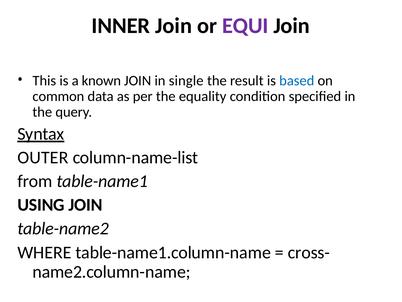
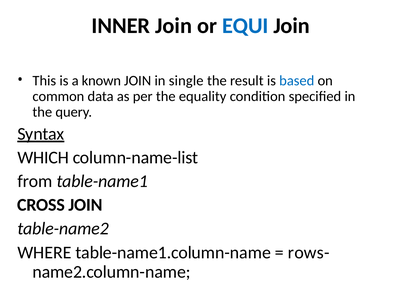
EQUI colour: purple -> blue
OUTER: OUTER -> WHICH
USING: USING -> CROSS
cross-: cross- -> rows-
